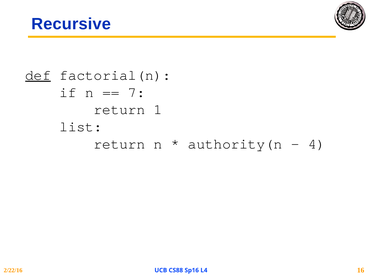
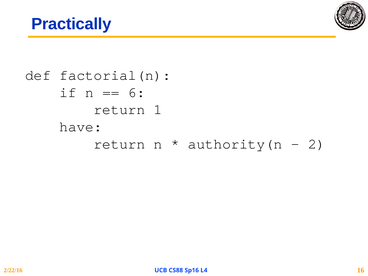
Recursive: Recursive -> Practically
def underline: present -> none
7: 7 -> 6
list: list -> have
4: 4 -> 2
